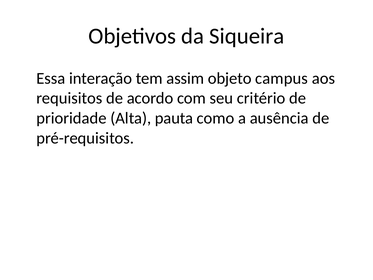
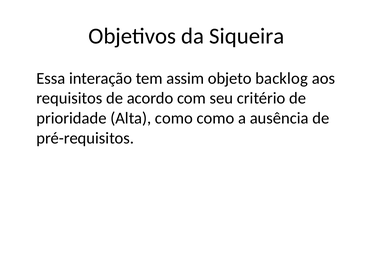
campus: campus -> backlog
Alta pauta: pauta -> como
